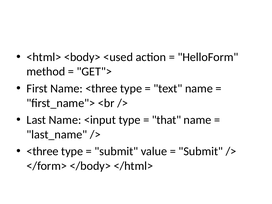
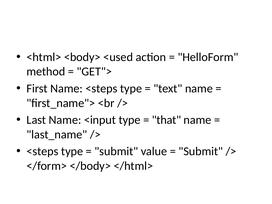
Name <three: <three -> <steps
<three at (43, 151): <three -> <steps
